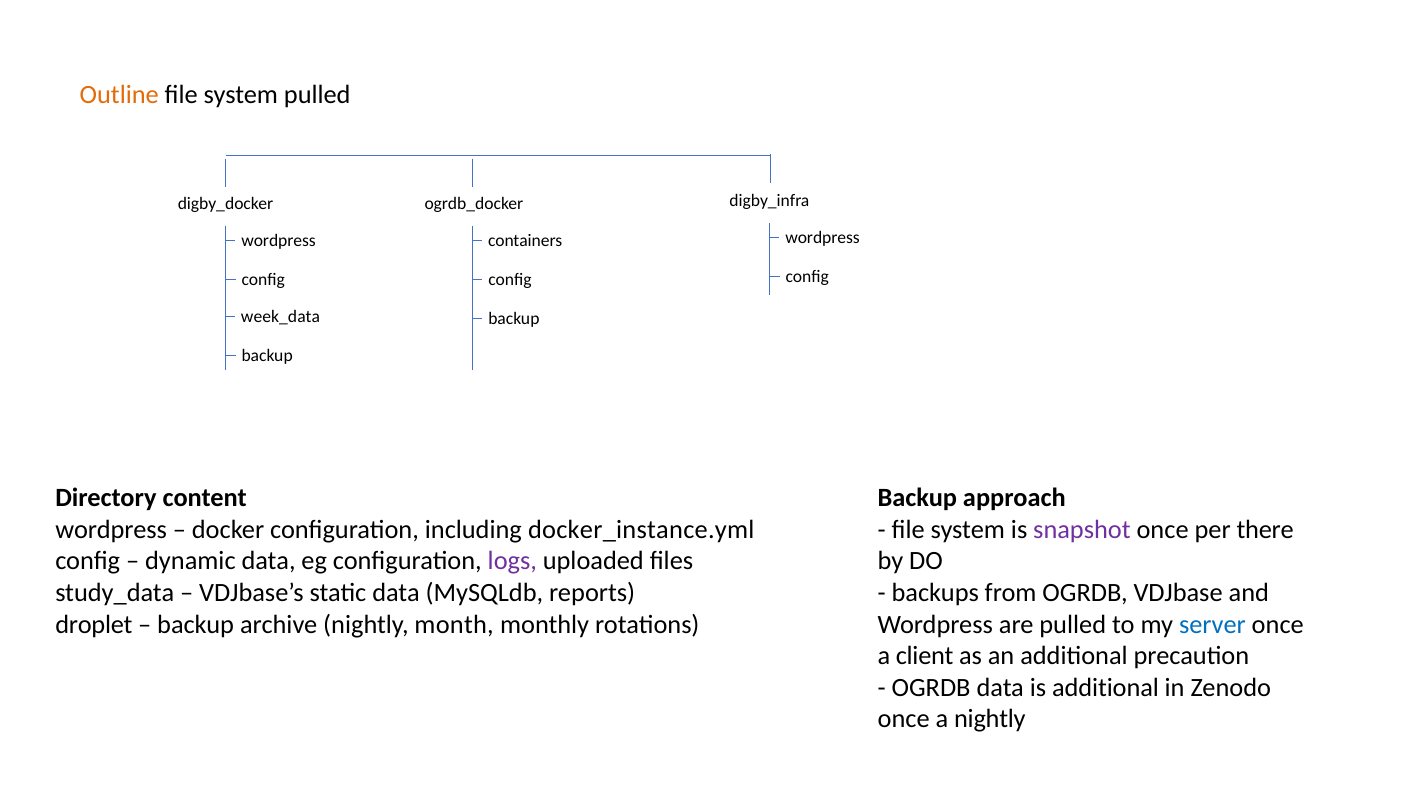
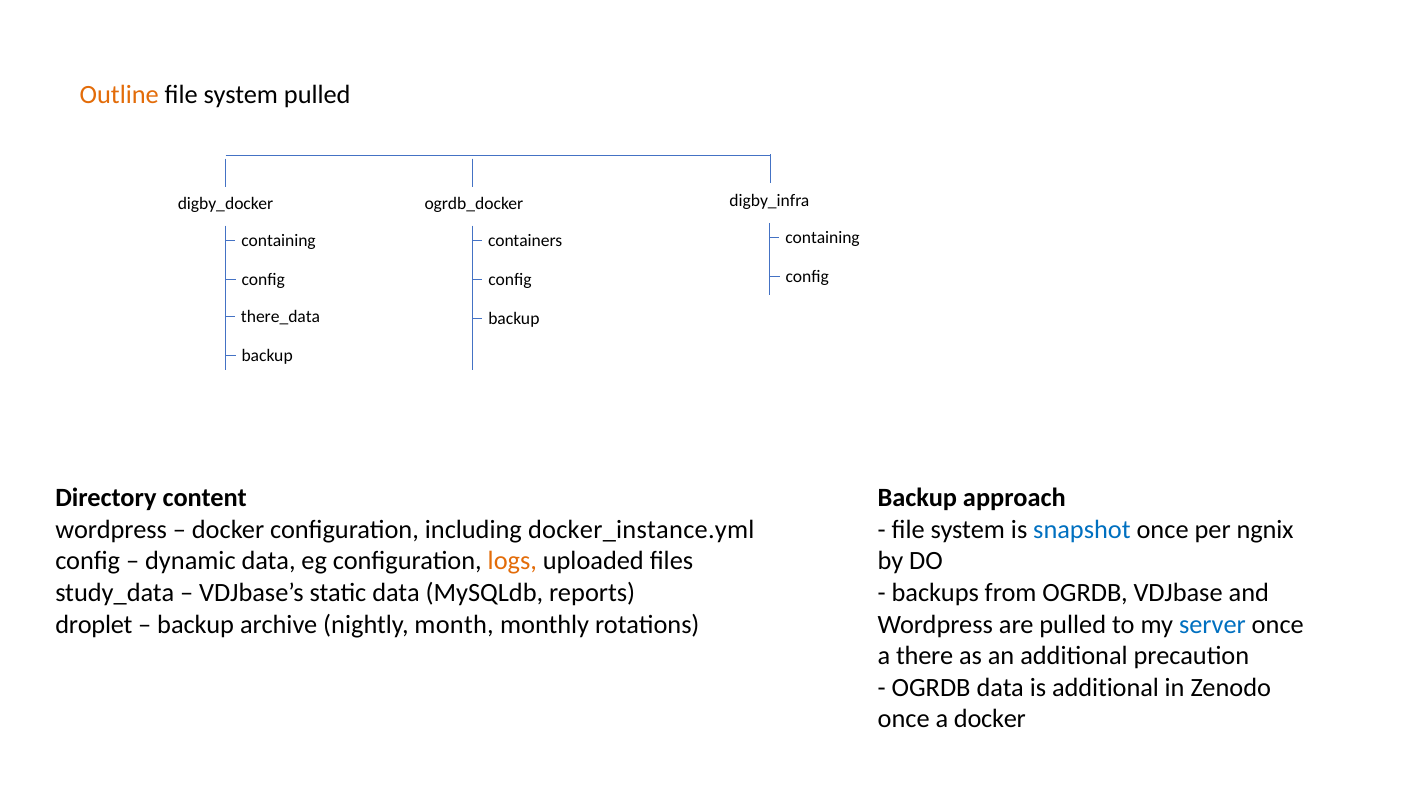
wordpress at (823, 238): wordpress -> containing
wordpress at (278, 241): wordpress -> containing
week_data: week_data -> there_data
snapshot colour: purple -> blue
there: there -> ngnix
logs colour: purple -> orange
client: client -> there
a nightly: nightly -> docker
